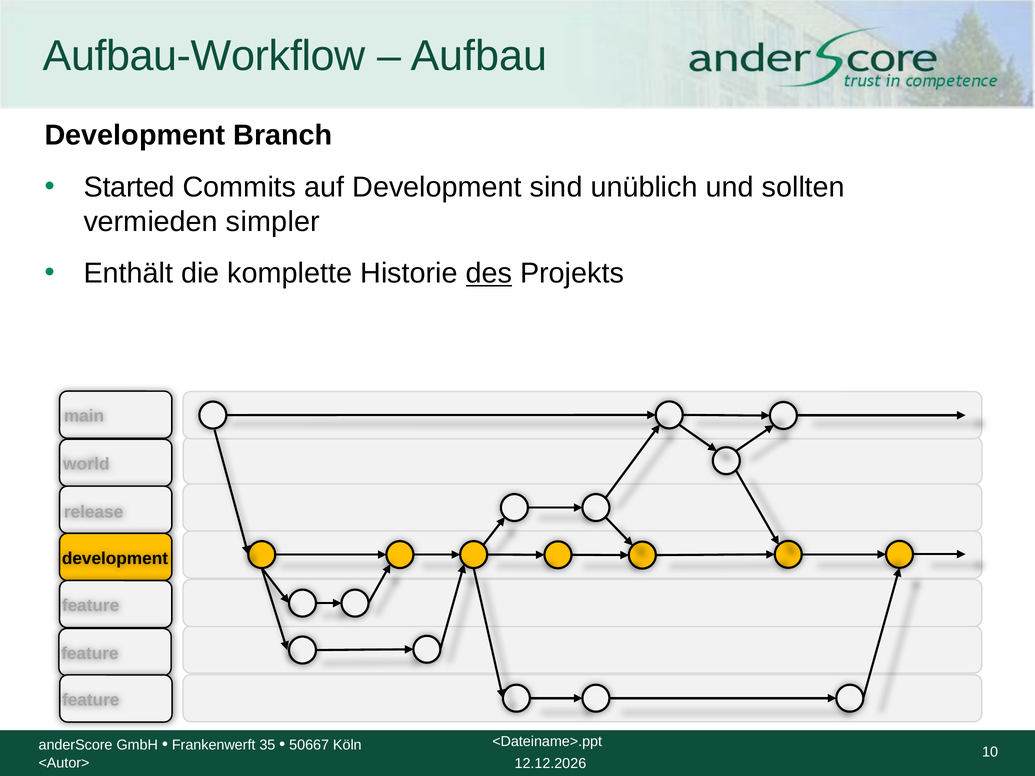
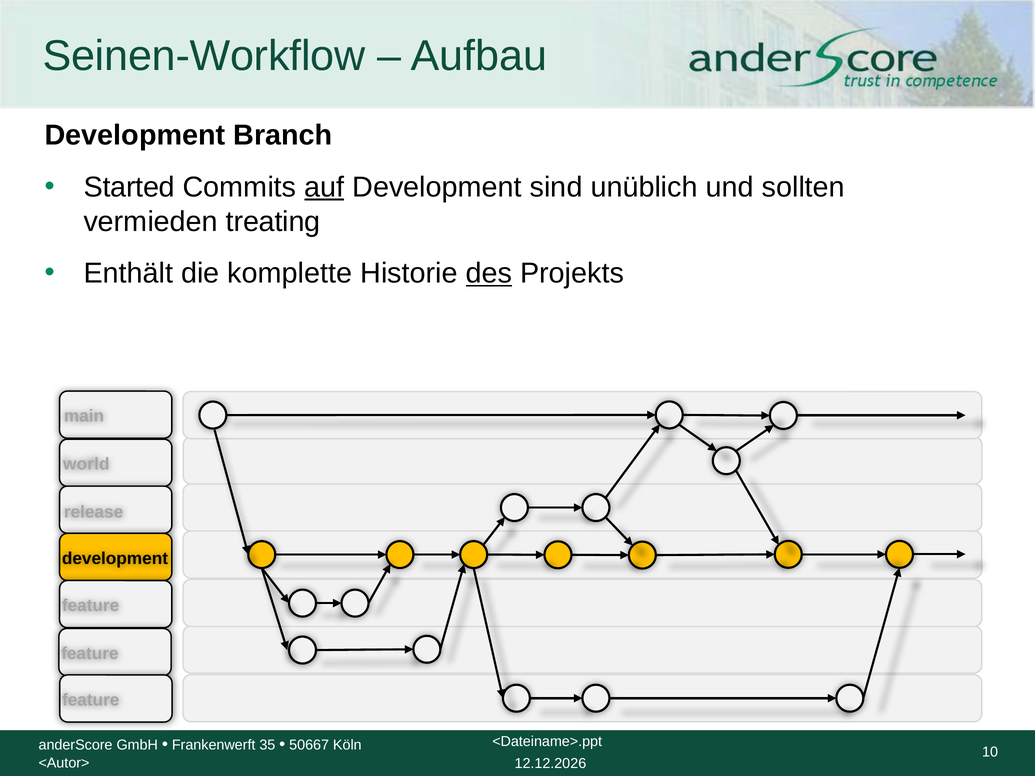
Aufbau-Workflow: Aufbau-Workflow -> Seinen-Workflow
auf underline: none -> present
simpler: simpler -> treating
